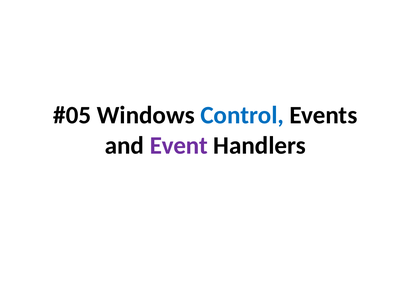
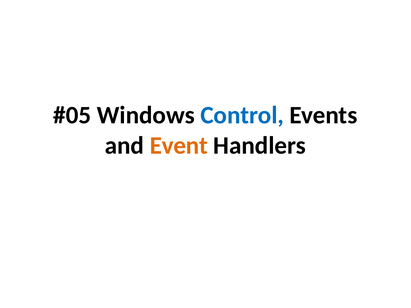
Event colour: purple -> orange
